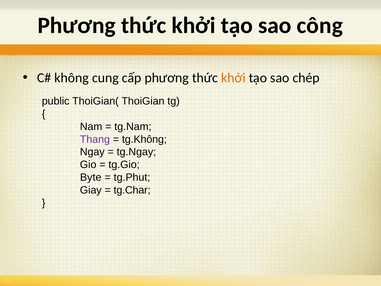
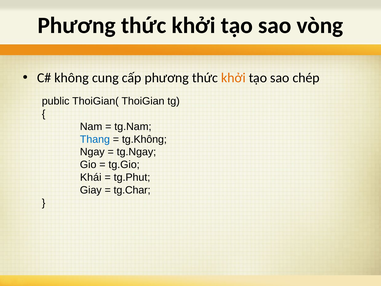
công: công -> vòng
Thang colour: purple -> blue
Byte: Byte -> Khái
